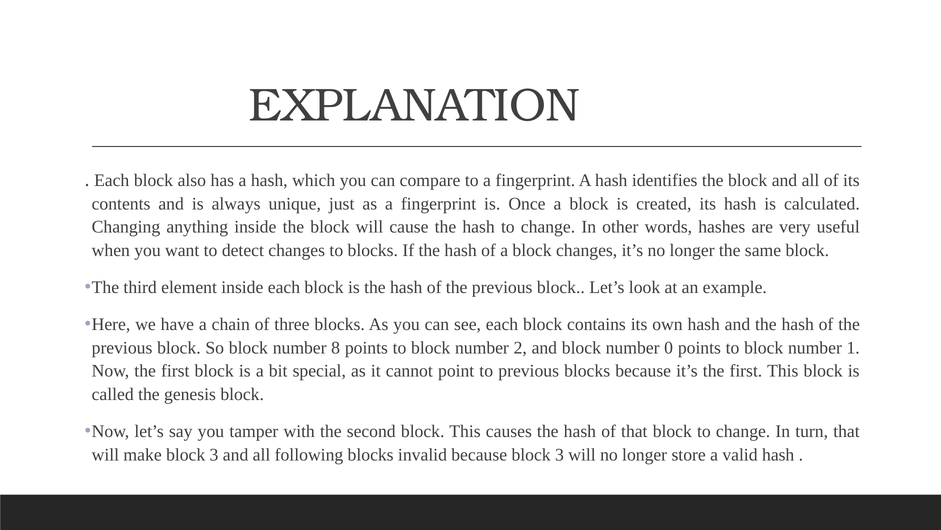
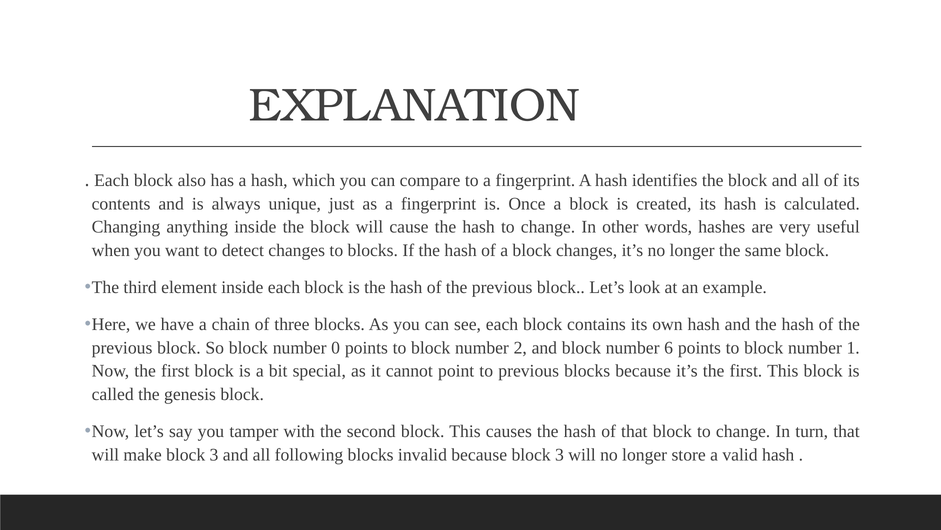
8: 8 -> 0
0: 0 -> 6
